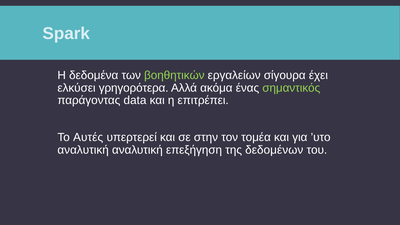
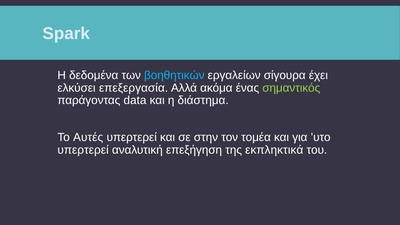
βοηθητικών colour: light green -> light blue
γρηγορότερα: γρηγορότερα -> επεξεργασία
επιτρέπει: επιτρέπει -> διάστημα
αναλυτική at (83, 150): αναλυτική -> υπερτερεί
δεδομένων: δεδομένων -> εκπληκτικά
